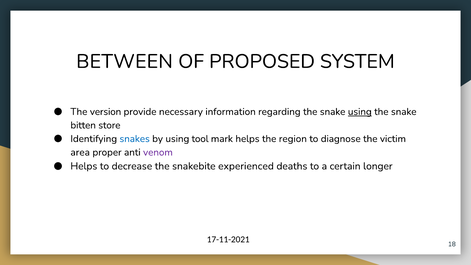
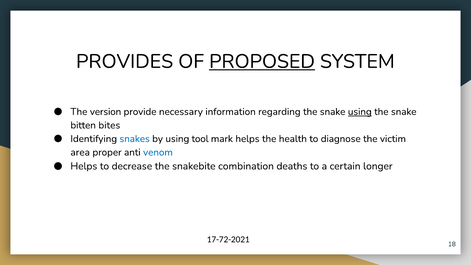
BETWEEN: BETWEEN -> PROVIDES
PROPOSED underline: none -> present
store: store -> bites
region: region -> health
venom colour: purple -> blue
experienced: experienced -> combination
17-11-2021: 17-11-2021 -> 17-72-2021
